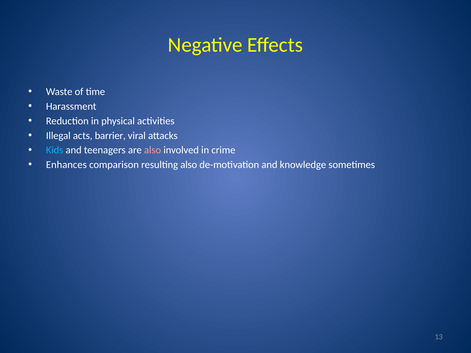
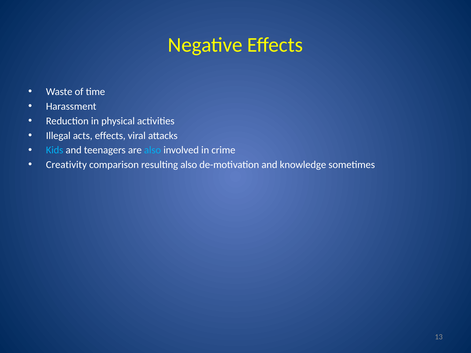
acts barrier: barrier -> effects
also at (153, 150) colour: pink -> light blue
Enhances: Enhances -> Creativity
